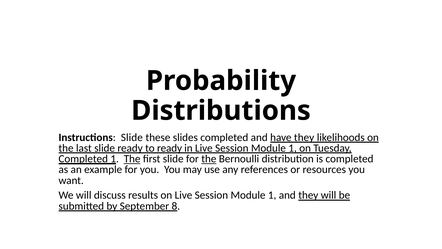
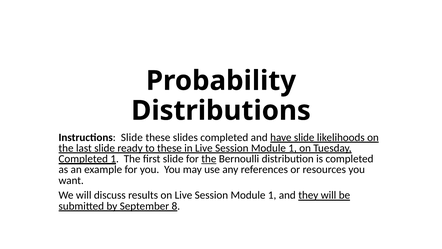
have they: they -> slide
to ready: ready -> these
The at (132, 159) underline: present -> none
